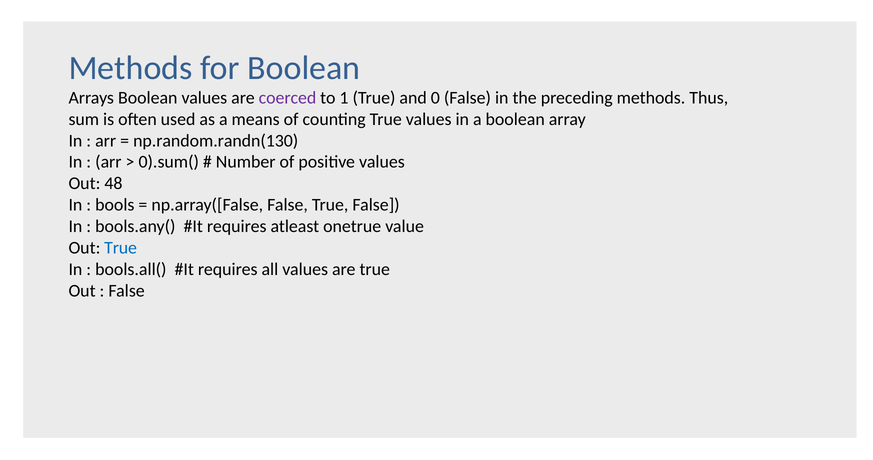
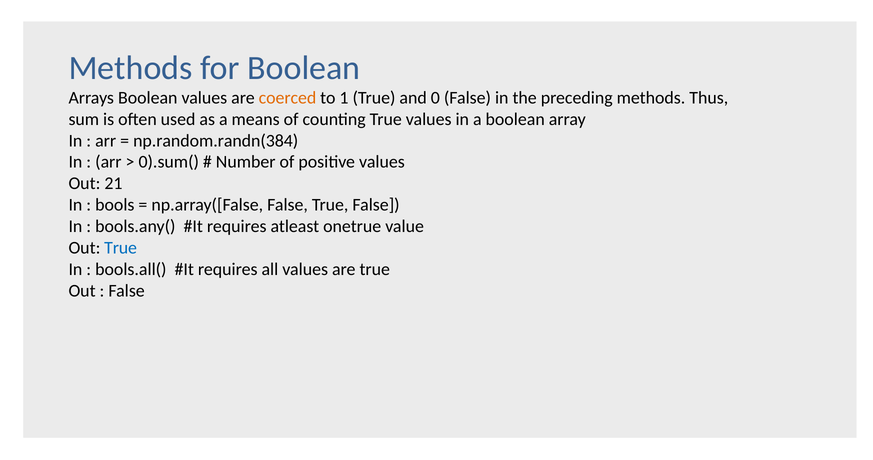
coerced colour: purple -> orange
np.random.randn(130: np.random.randn(130 -> np.random.randn(384
48: 48 -> 21
